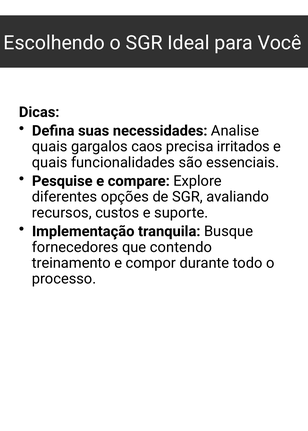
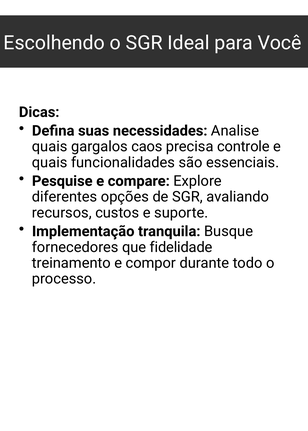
irritados: irritados -> controle
contendo: contendo -> fidelidade
